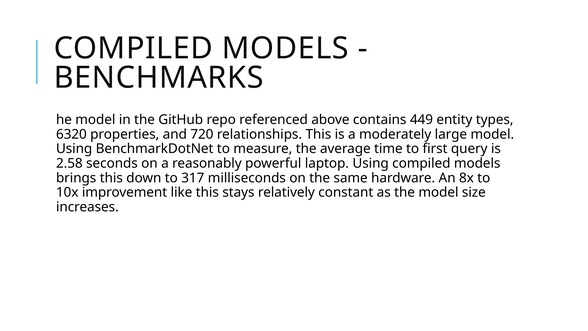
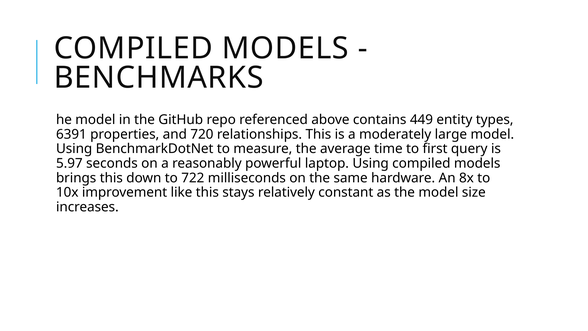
6320: 6320 -> 6391
2.58: 2.58 -> 5.97
317: 317 -> 722
